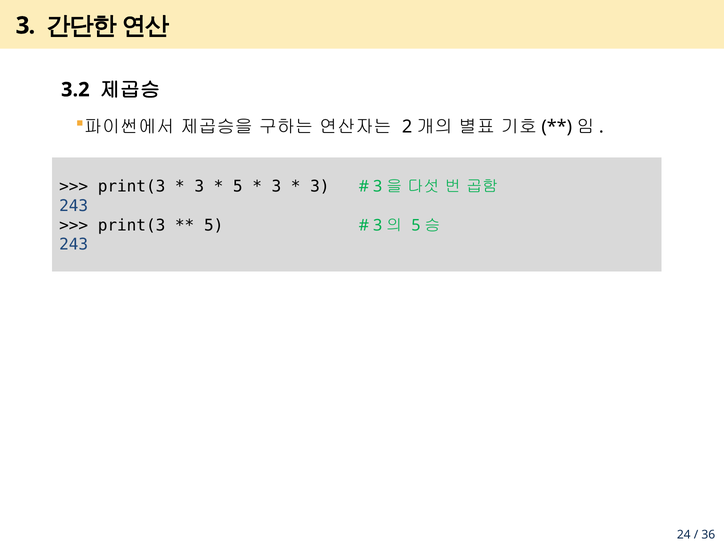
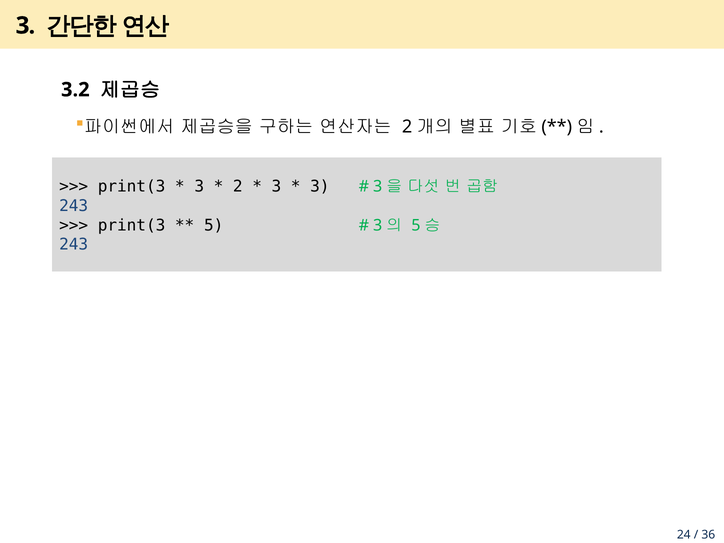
5 at (238, 187): 5 -> 2
